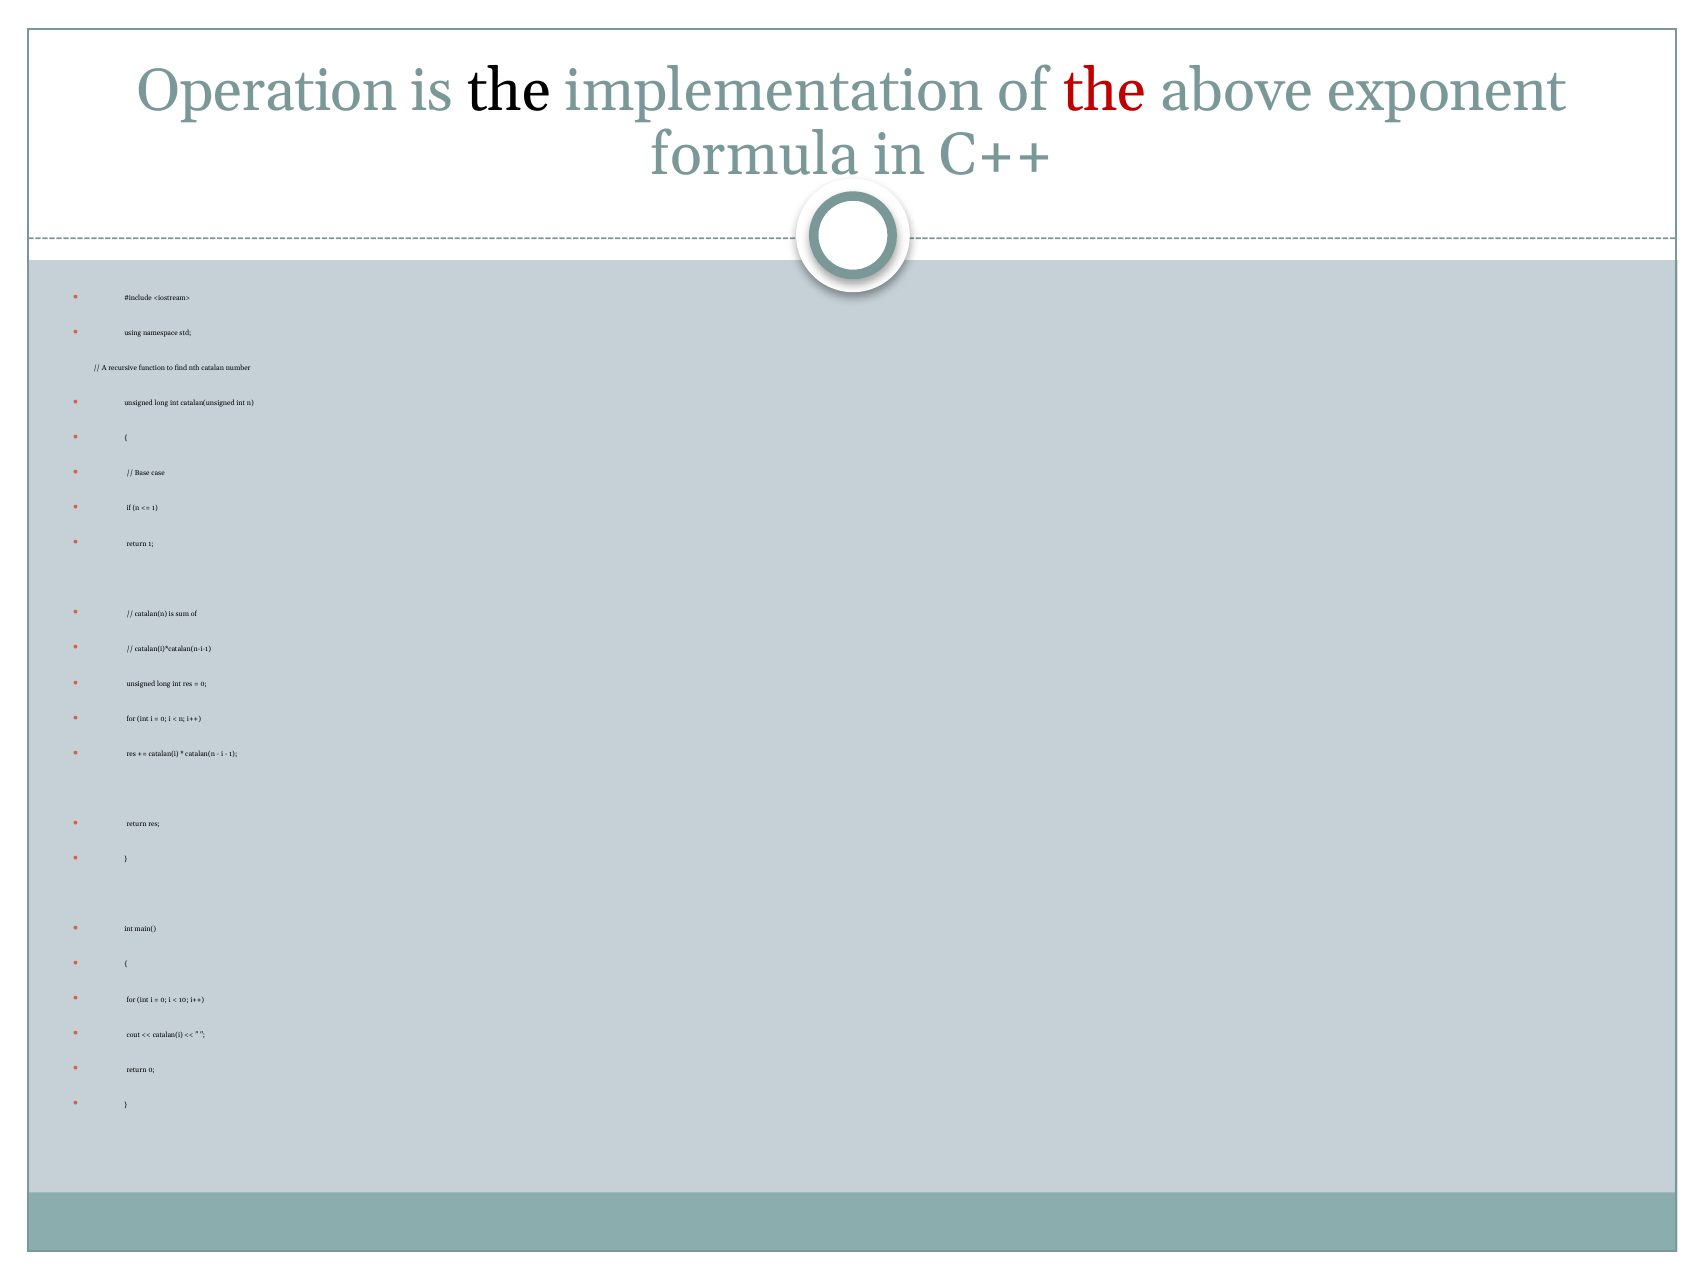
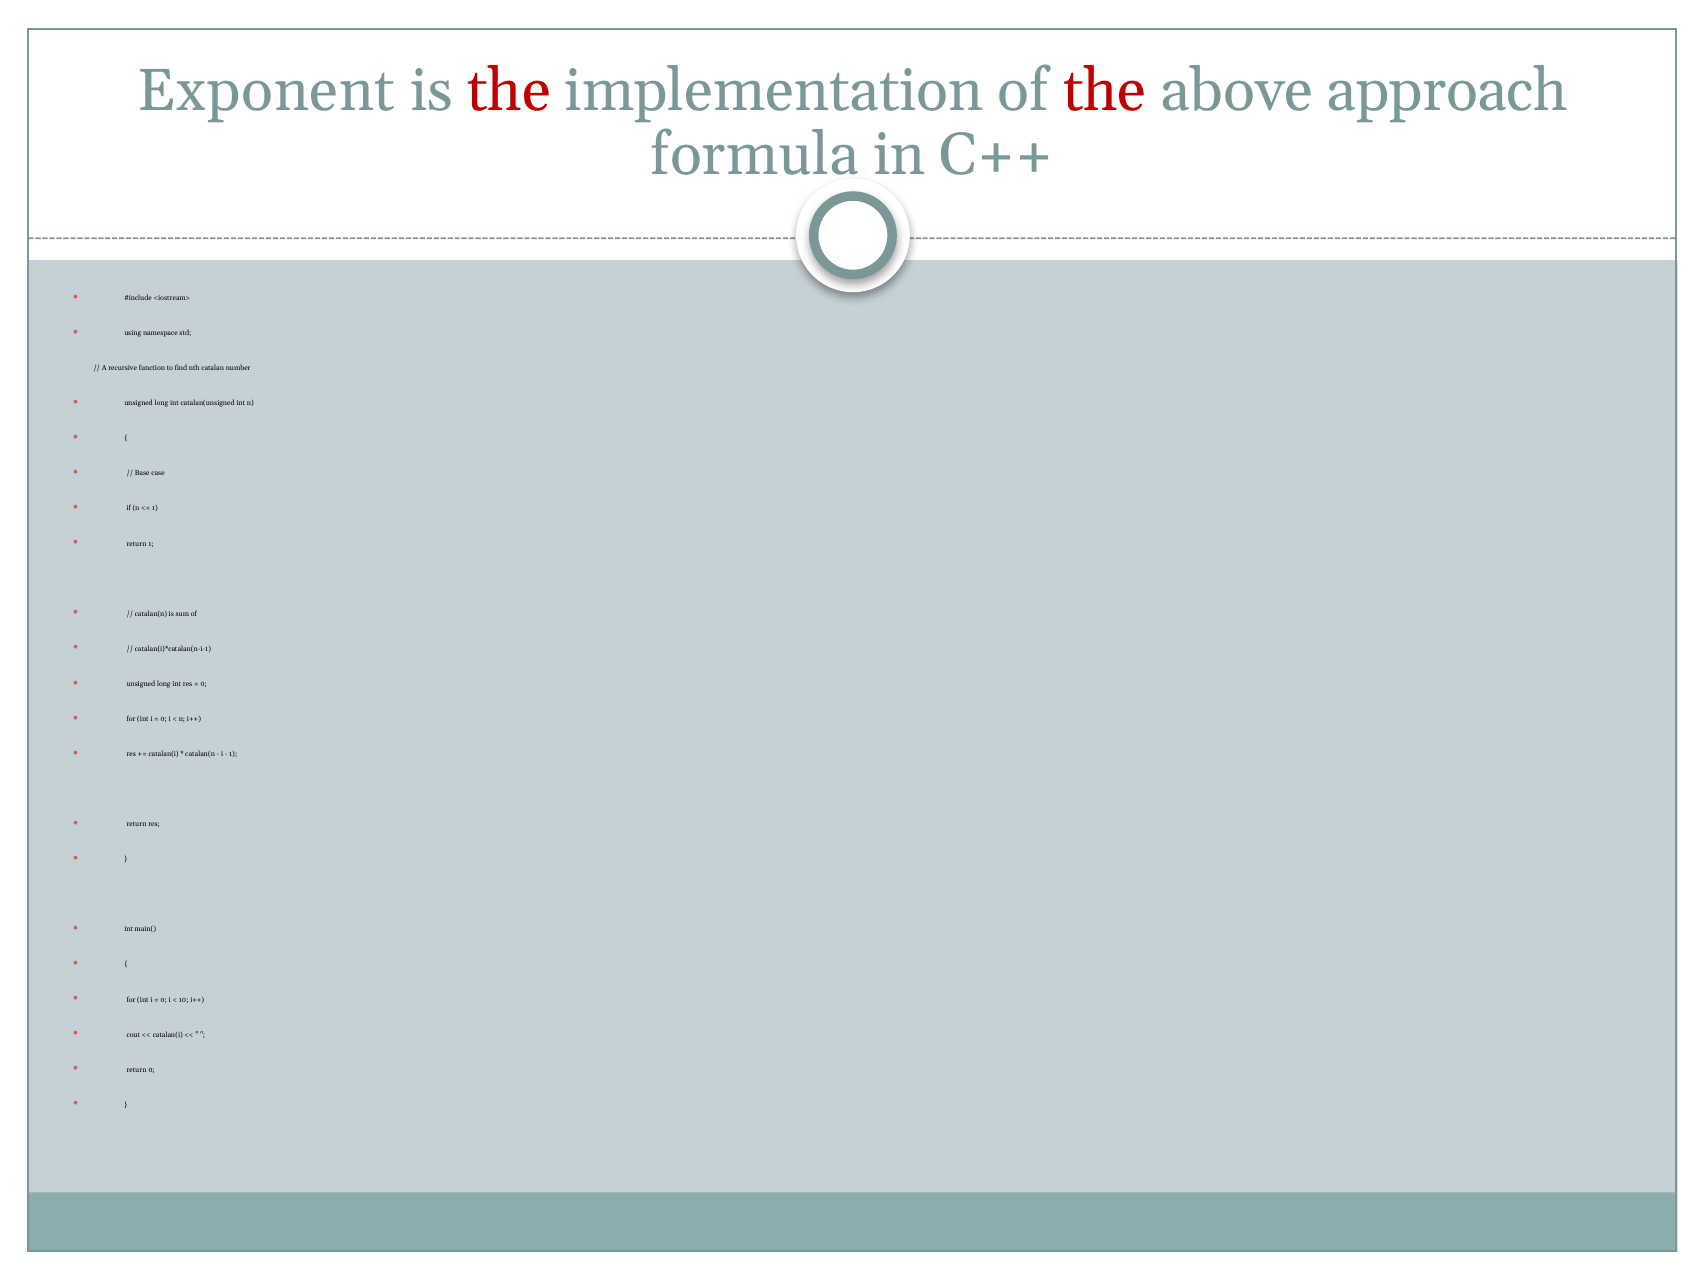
Operation: Operation -> Exponent
the at (509, 91) colour: black -> red
exponent: exponent -> approach
